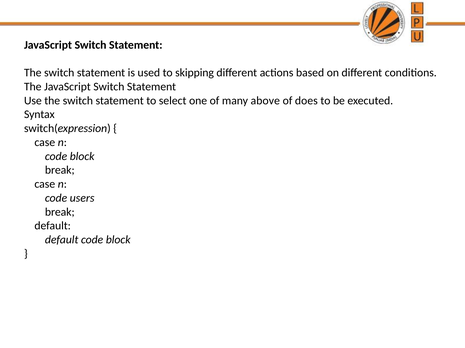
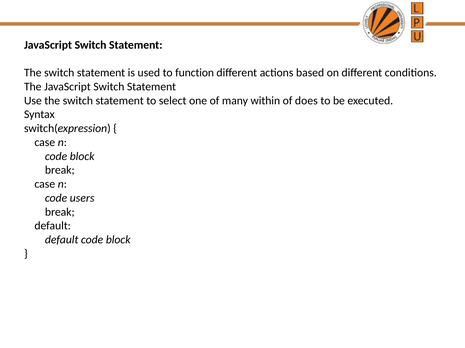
skipping: skipping -> function
above: above -> within
